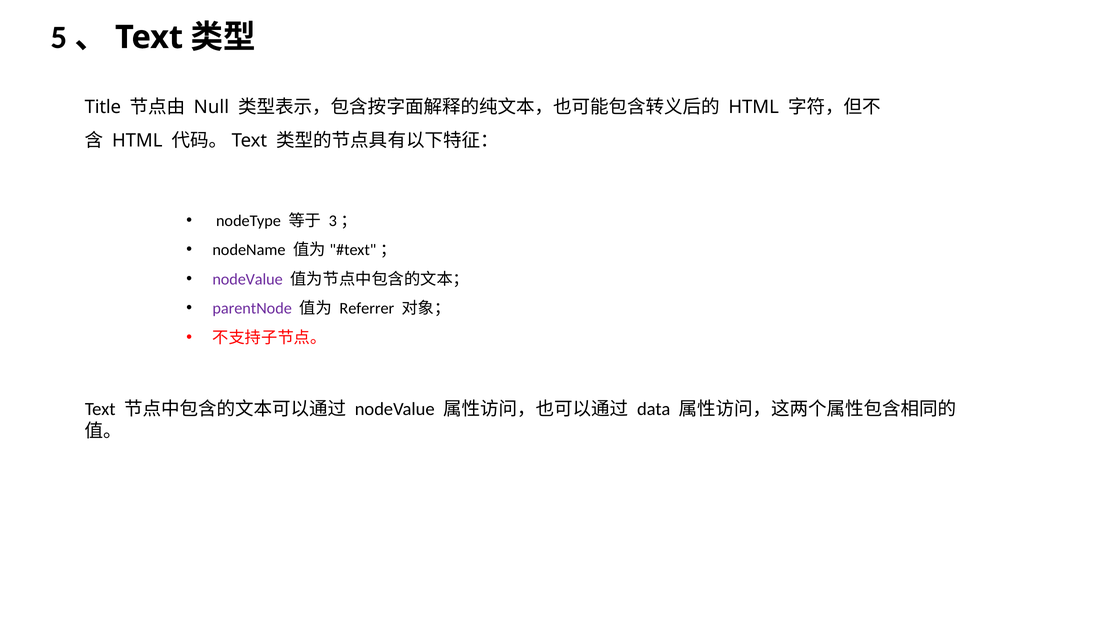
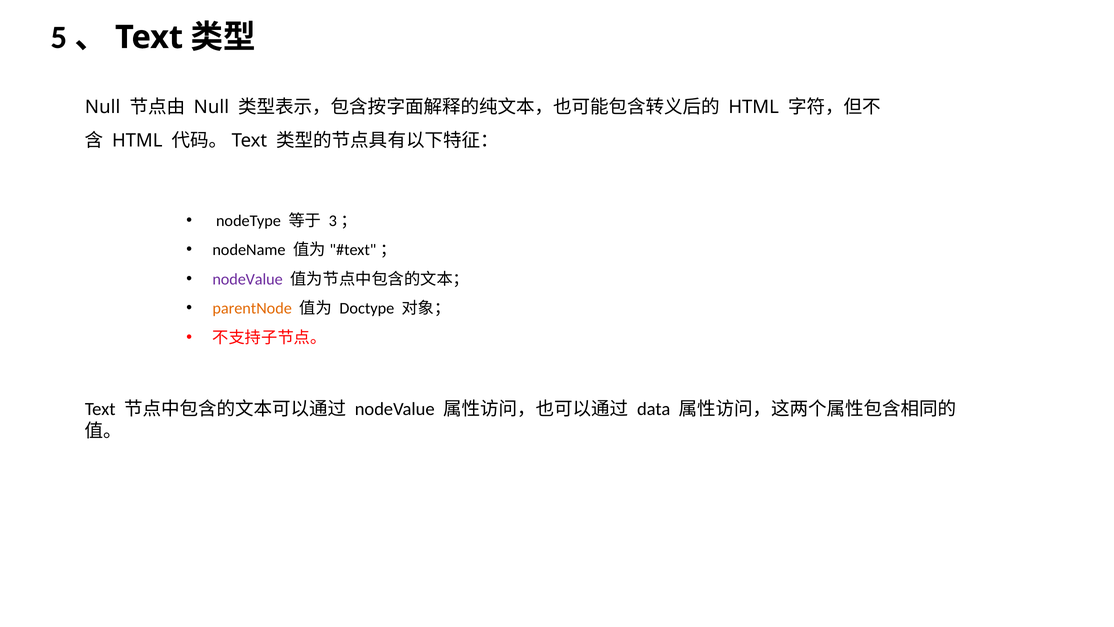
Title at (103, 107): Title -> Null
parentNode colour: purple -> orange
Referrer: Referrer -> Doctype
